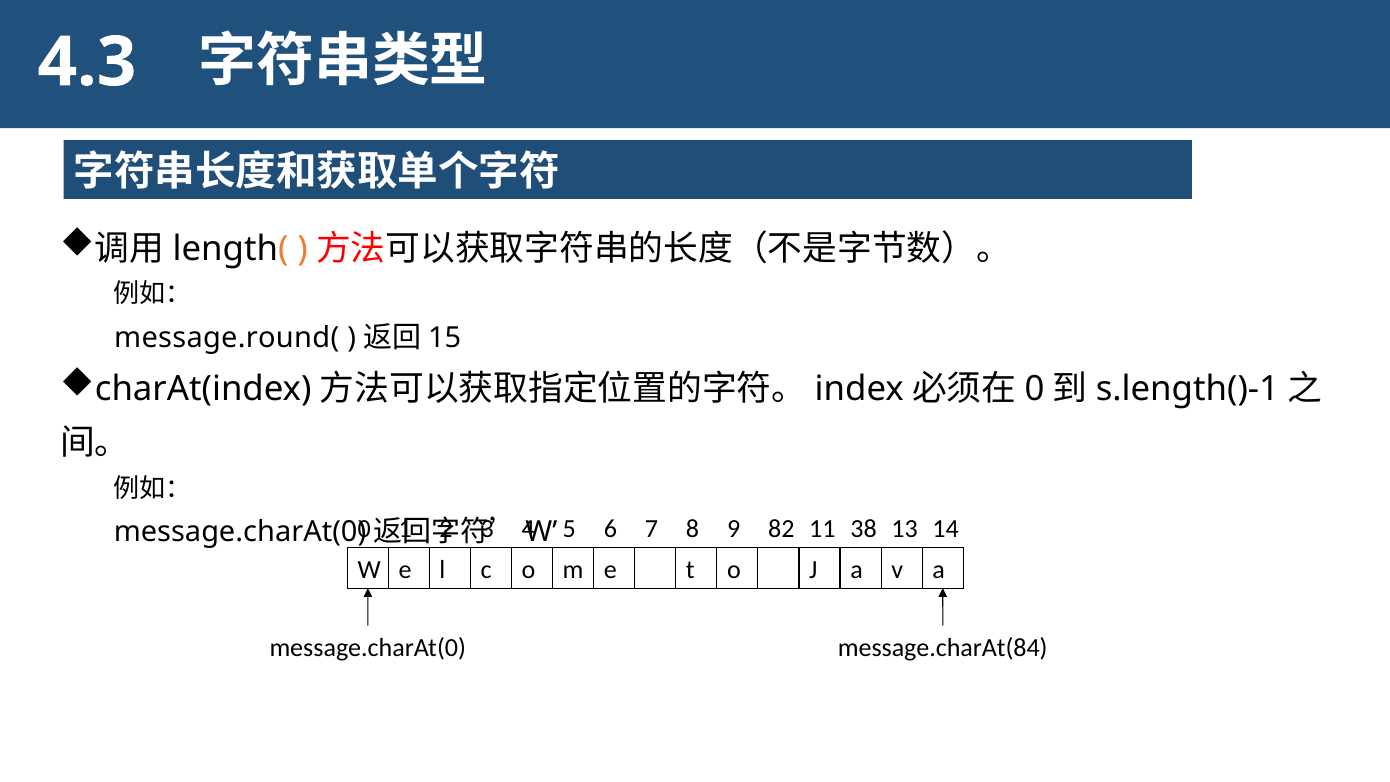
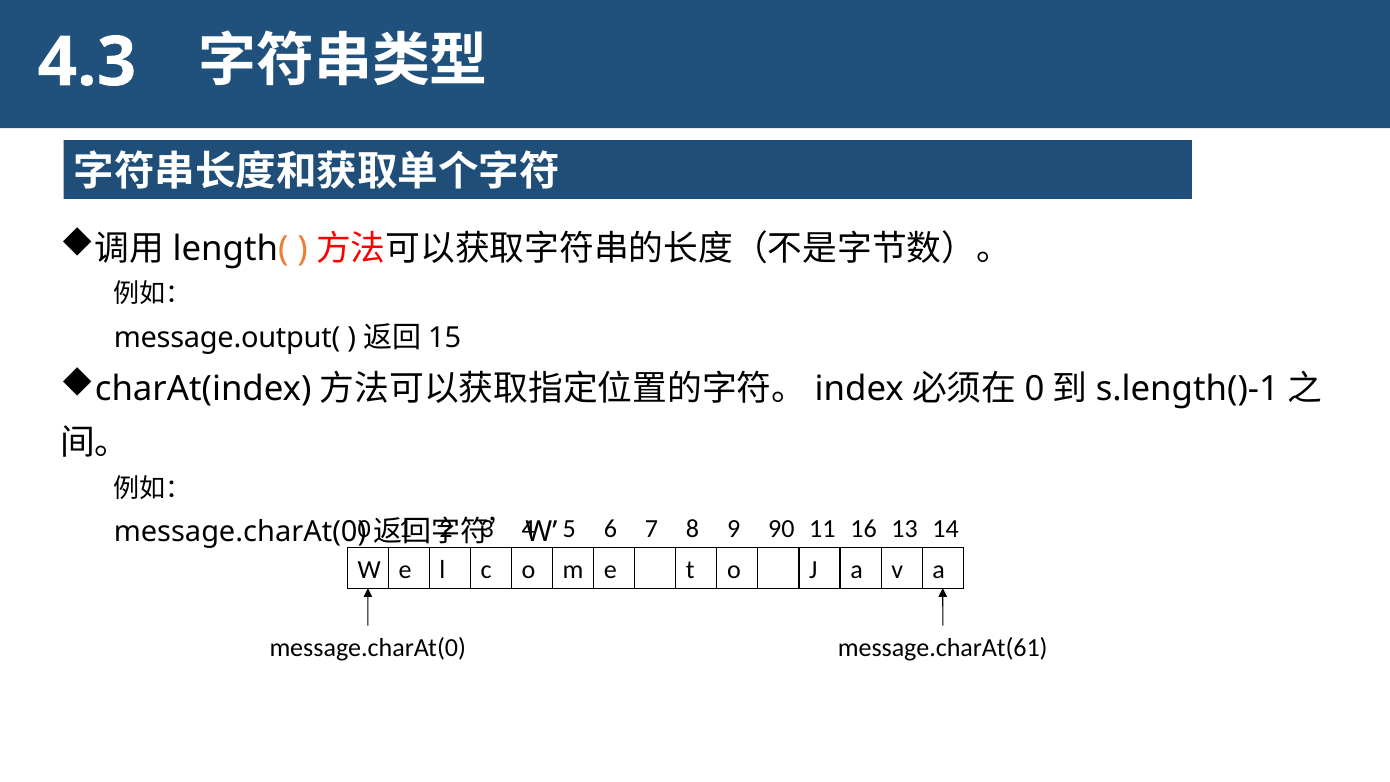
message.round(: message.round( -> message.output(
82: 82 -> 90
38: 38 -> 16
message.charAt(84: message.charAt(84 -> message.charAt(61
